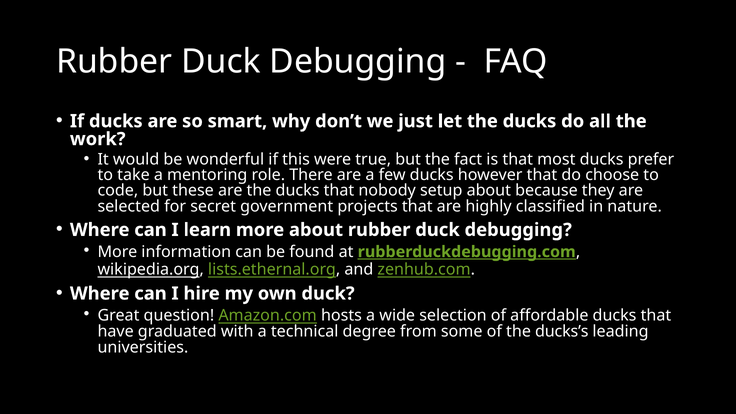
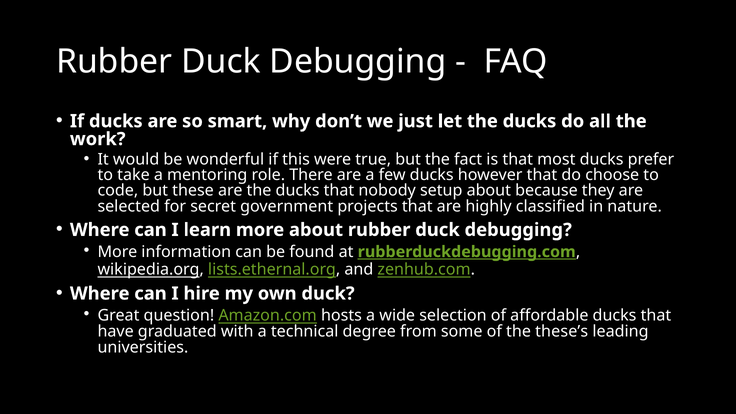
ducks’s: ducks’s -> these’s
